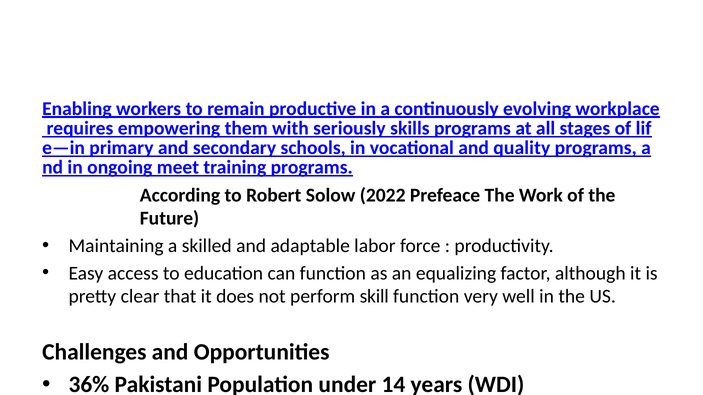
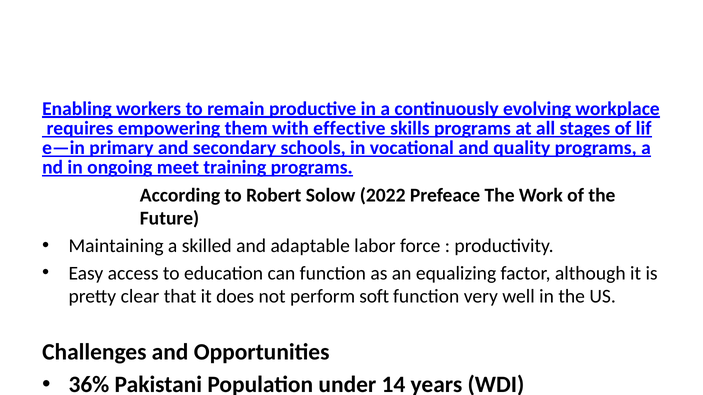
with seriously: seriously -> effective
perform skill: skill -> soft
